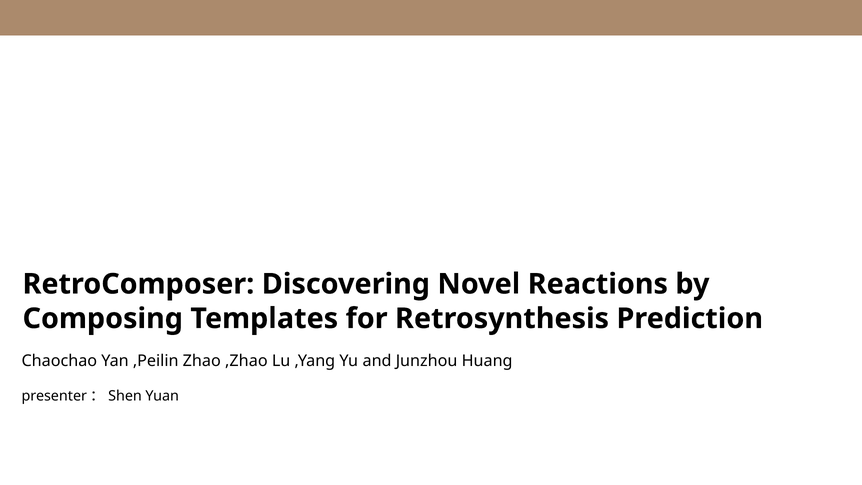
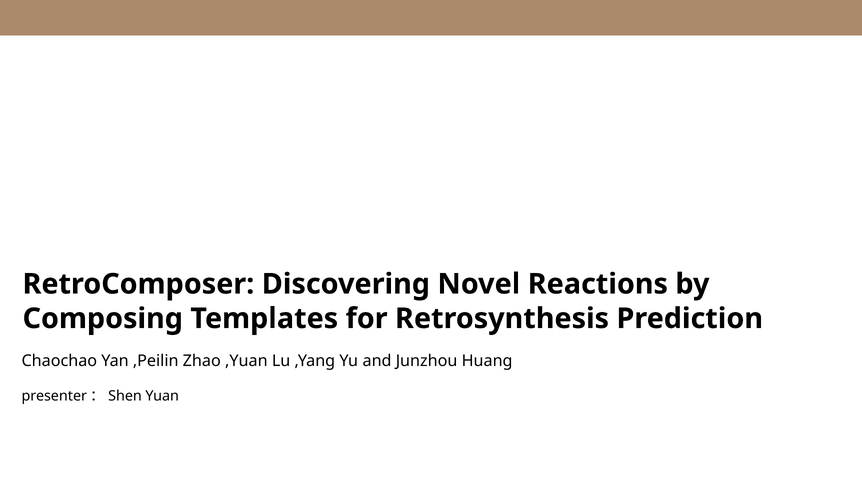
,Zhao: ,Zhao -> ,Yuan
